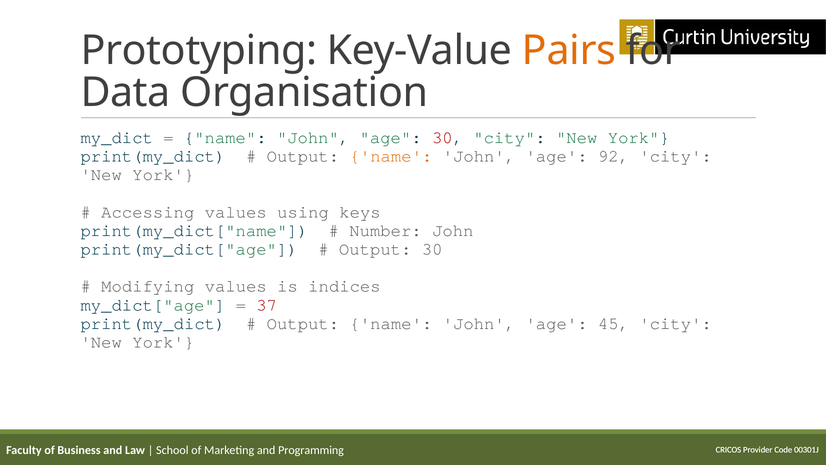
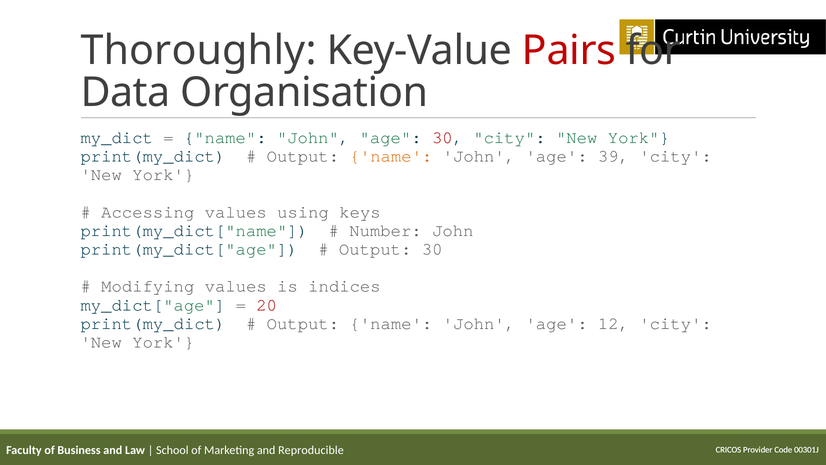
Prototyping: Prototyping -> Thoroughly
Pairs colour: orange -> red
92: 92 -> 39
37: 37 -> 20
45: 45 -> 12
Programming: Programming -> Reproducible
